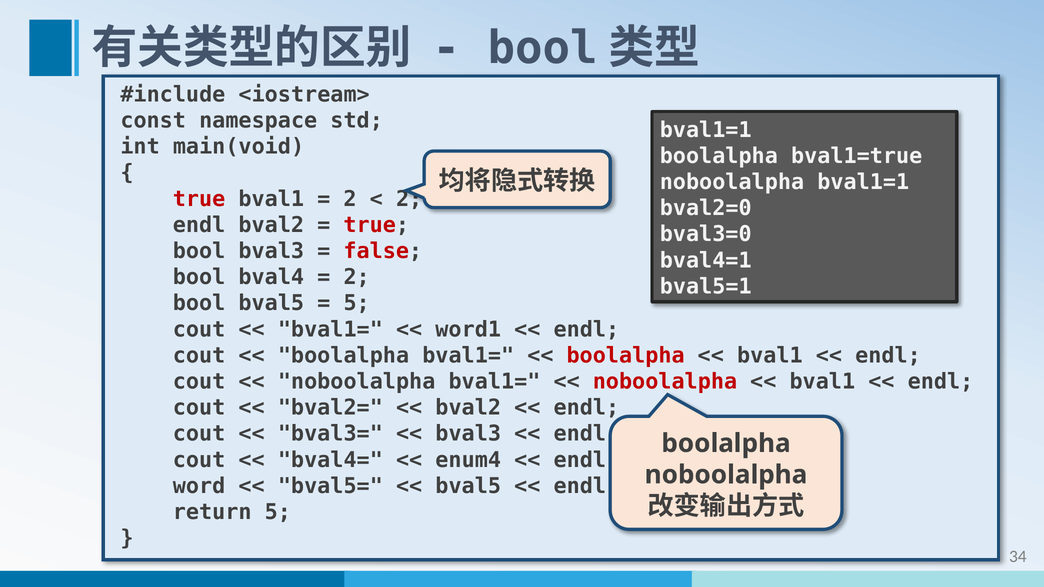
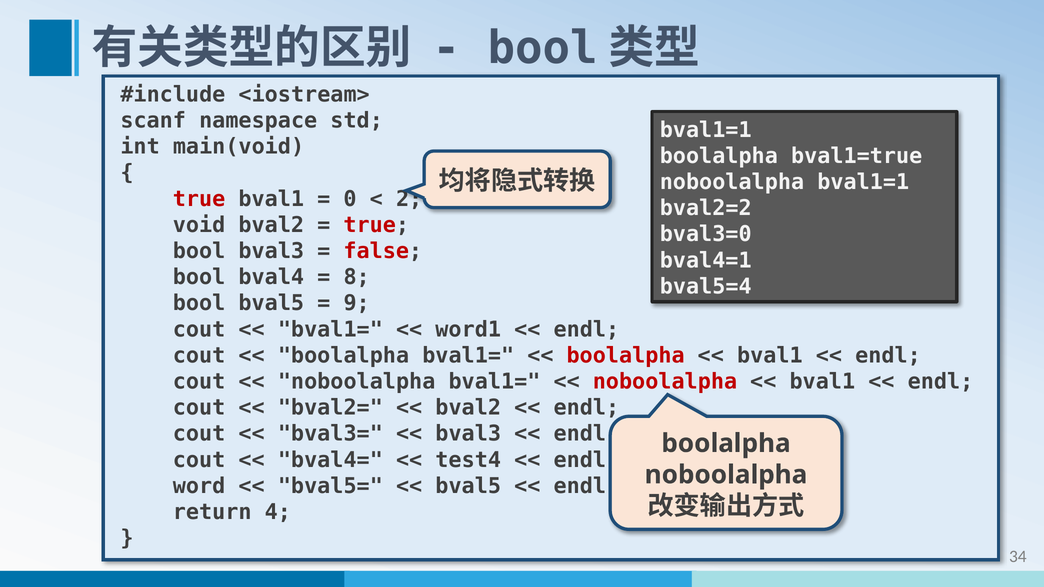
const: const -> scanf
2 at (350, 199): 2 -> 0
bval2=0: bval2=0 -> bval2=2
endl at (199, 225): endl -> void
2 at (357, 277): 2 -> 8
bval5=1: bval5=1 -> bval5=4
5 at (357, 304): 5 -> 9
enum4: enum4 -> test4
return 5: 5 -> 4
